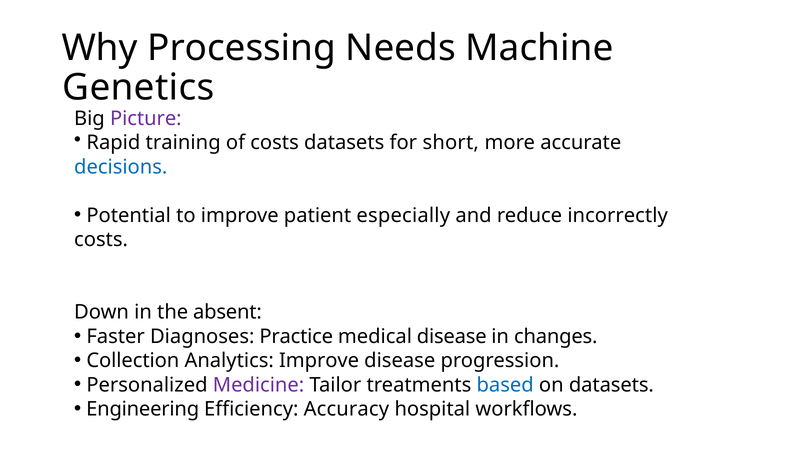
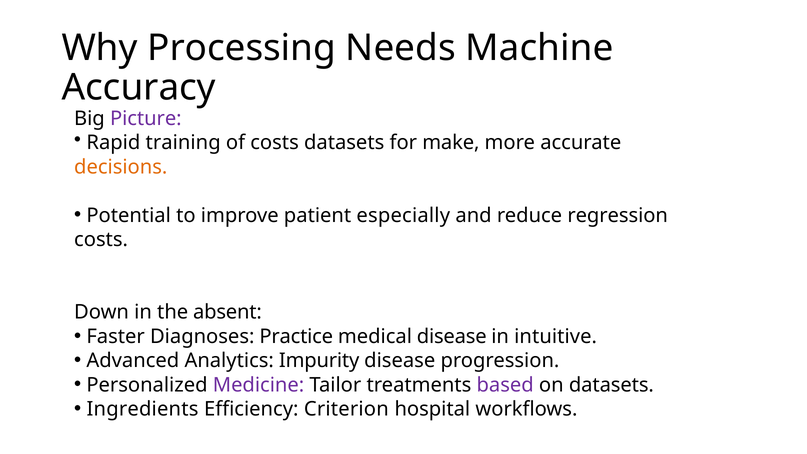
Genetics: Genetics -> Accuracy
short: short -> make
decisions colour: blue -> orange
incorrectly: incorrectly -> regression
changes: changes -> intuitive
Collection: Collection -> Advanced
Analytics Improve: Improve -> Impurity
based colour: blue -> purple
Engineering: Engineering -> Ingredients
Accuracy: Accuracy -> Criterion
